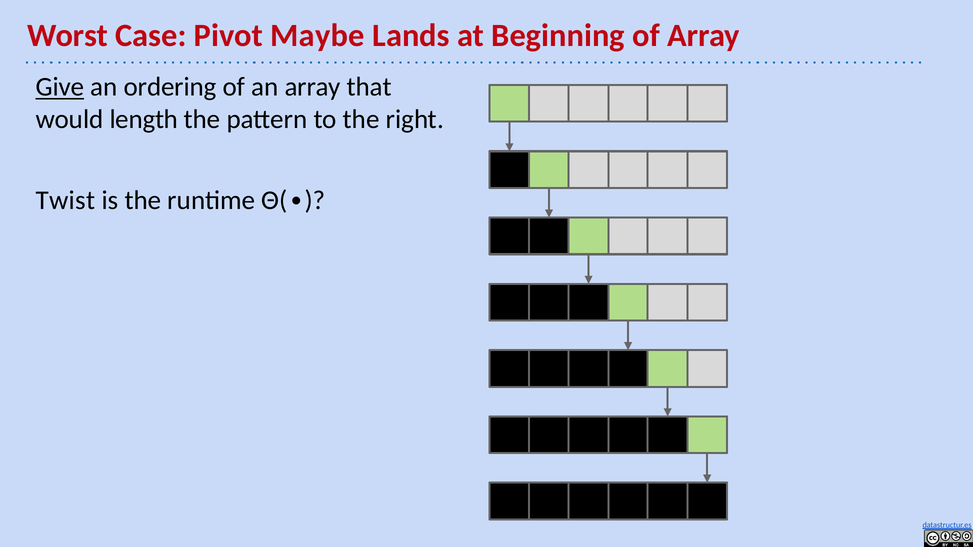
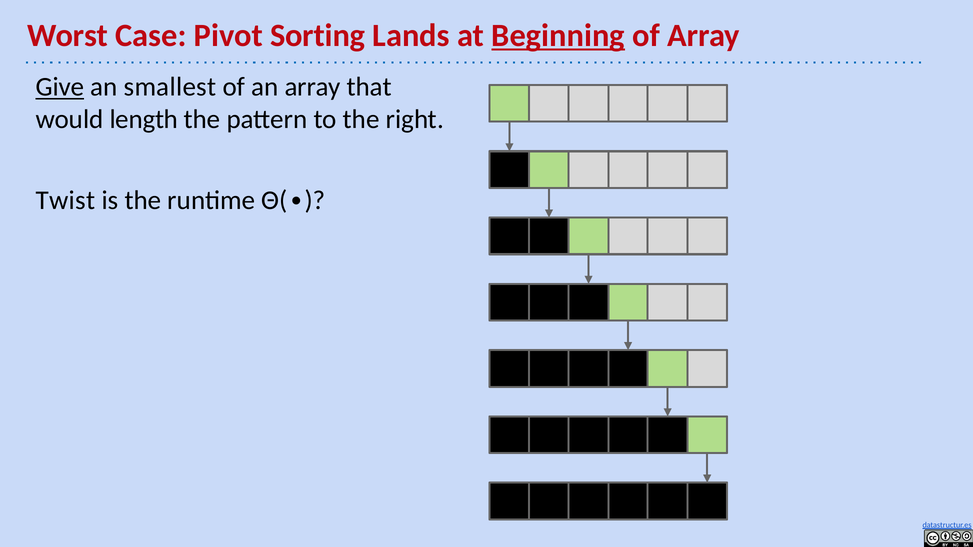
Maybe: Maybe -> Sorting
Beginning underline: none -> present
ordering: ordering -> smallest
